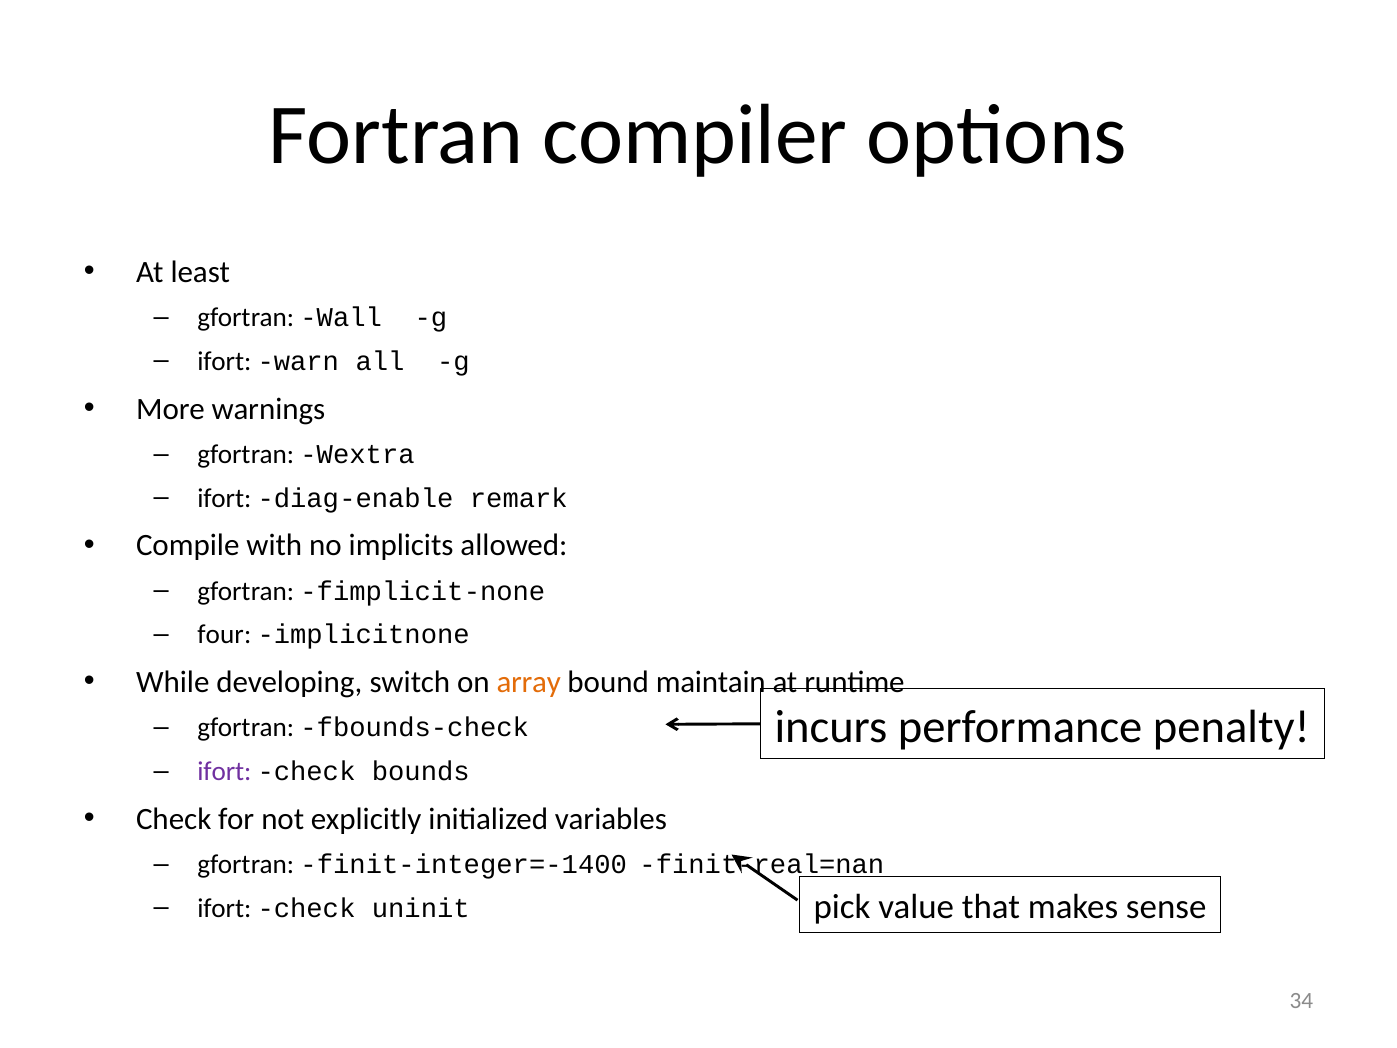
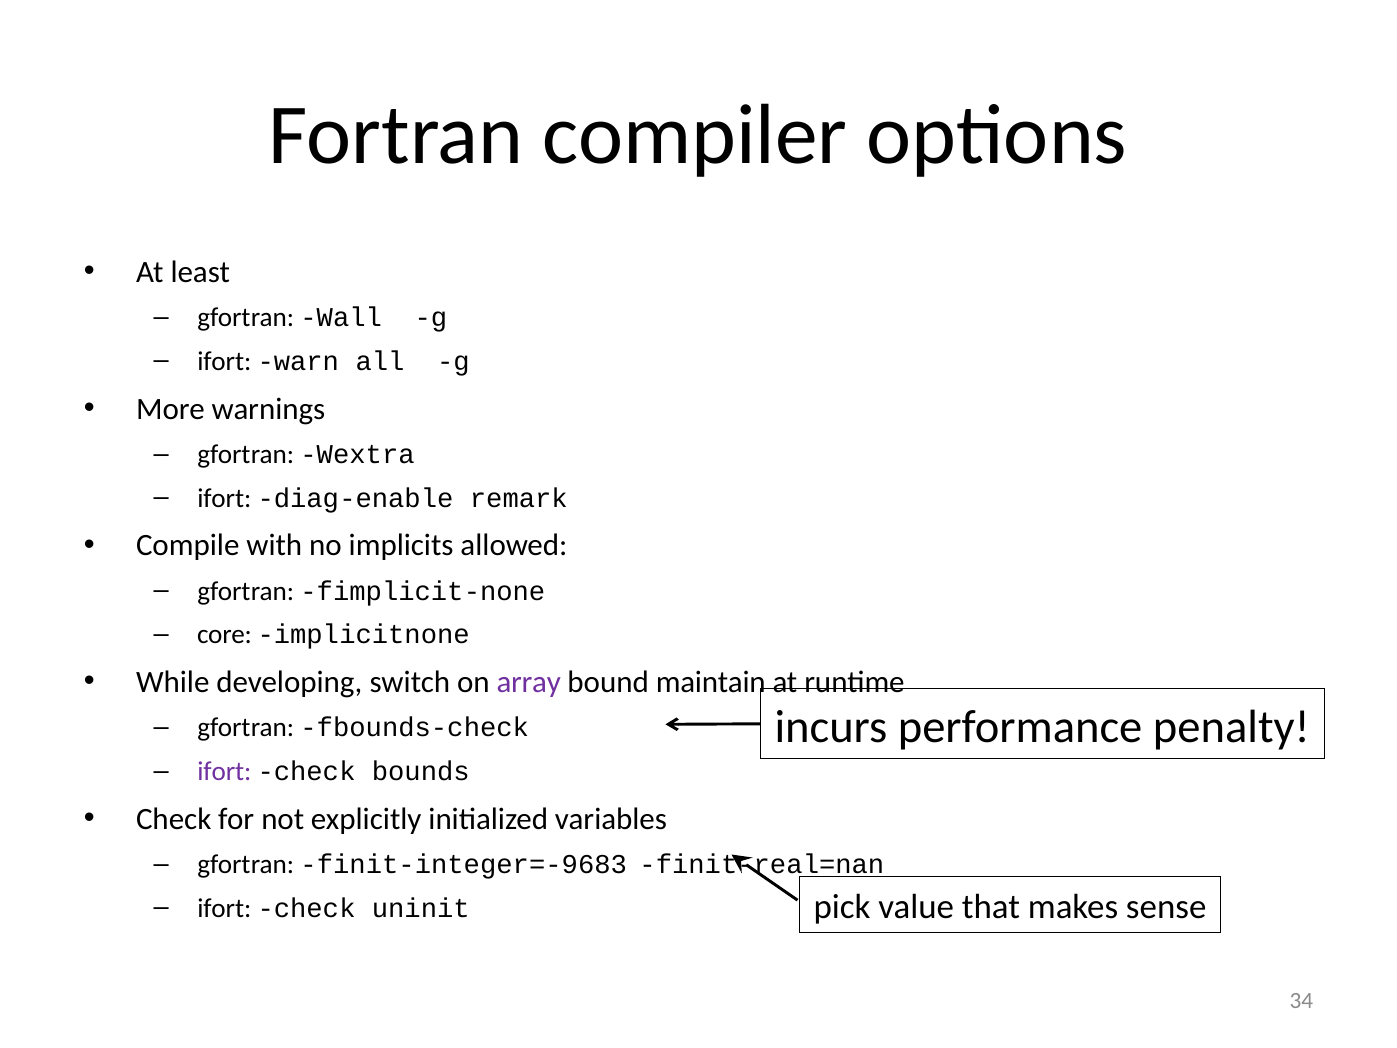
four: four -> core
array colour: orange -> purple
finit-integer=-1400: finit-integer=-1400 -> finit-integer=-9683
